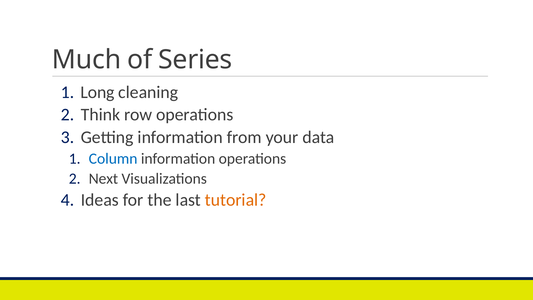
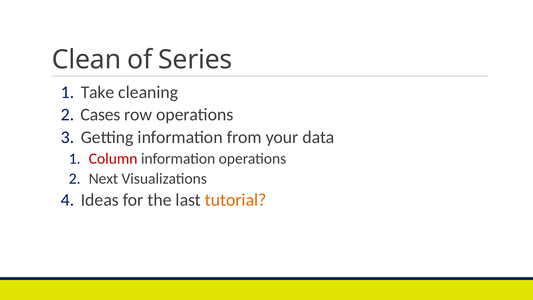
Much: Much -> Clean
Long: Long -> Take
Think: Think -> Cases
Column colour: blue -> red
